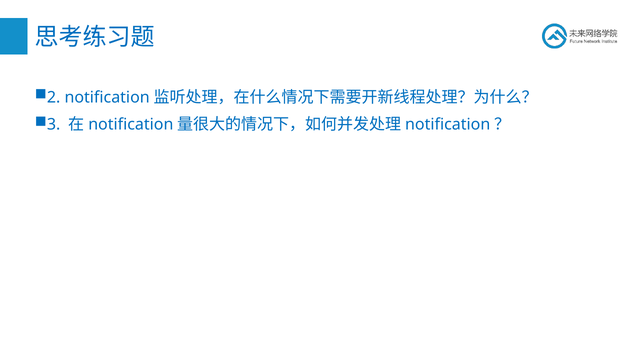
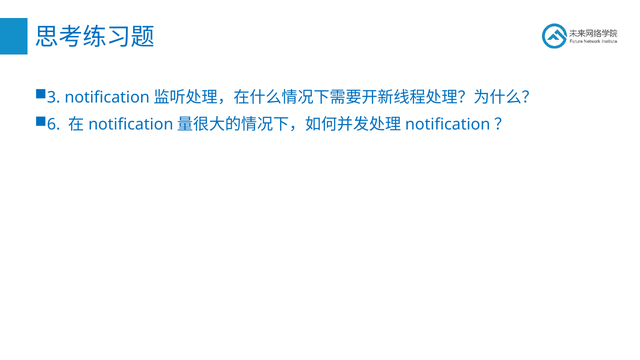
2: 2 -> 3
3: 3 -> 6
